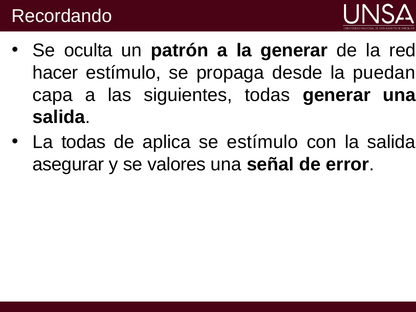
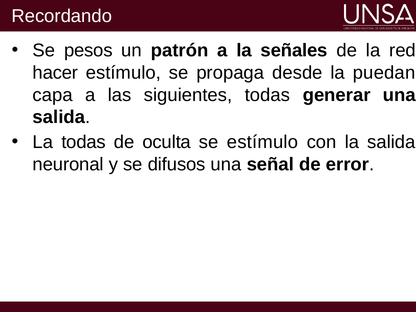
oculta: oculta -> pesos
la generar: generar -> señales
aplica: aplica -> oculta
asegurar: asegurar -> neuronal
valores: valores -> difusos
